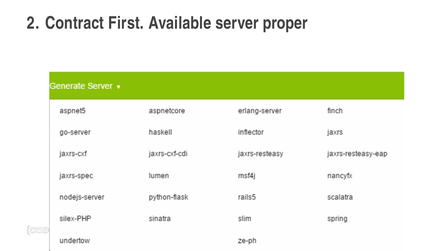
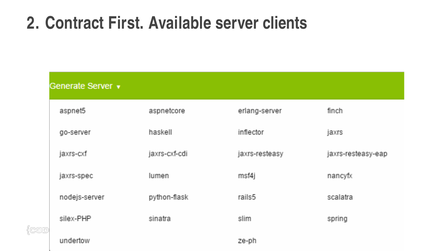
proper: proper -> clients
